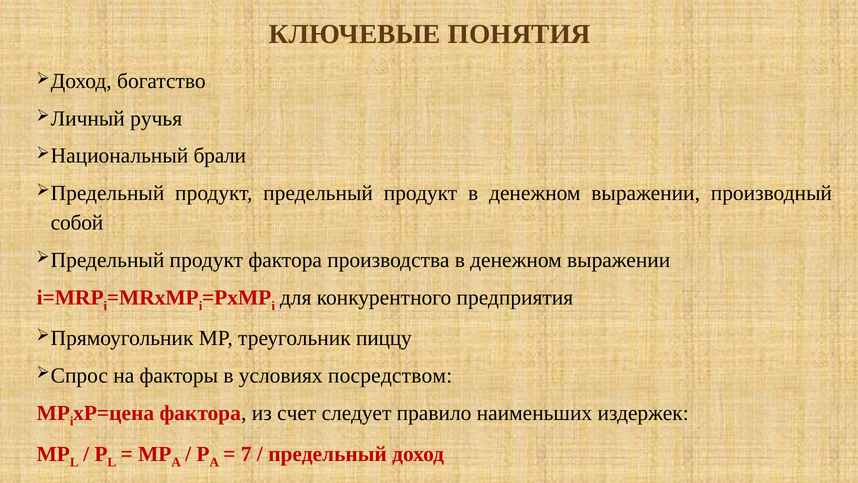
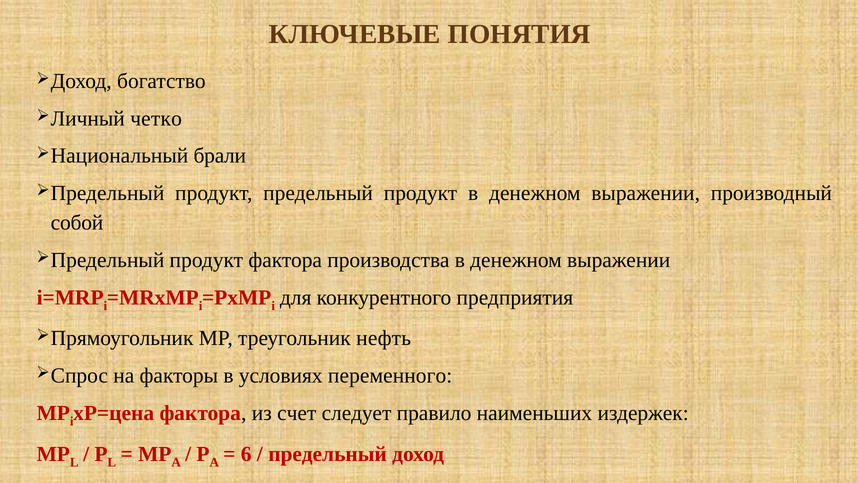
ручья: ручья -> четко
пиццу: пиццу -> нефть
посредством: посредством -> переменного
7: 7 -> 6
